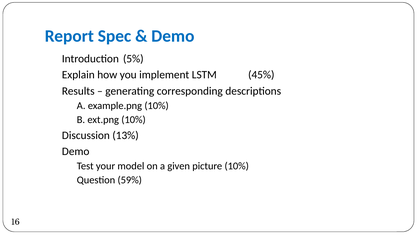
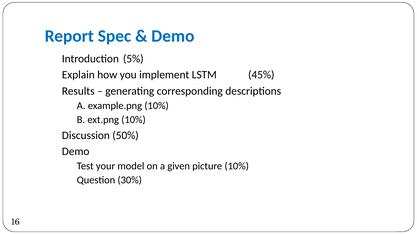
13%: 13% -> 50%
59%: 59% -> 30%
